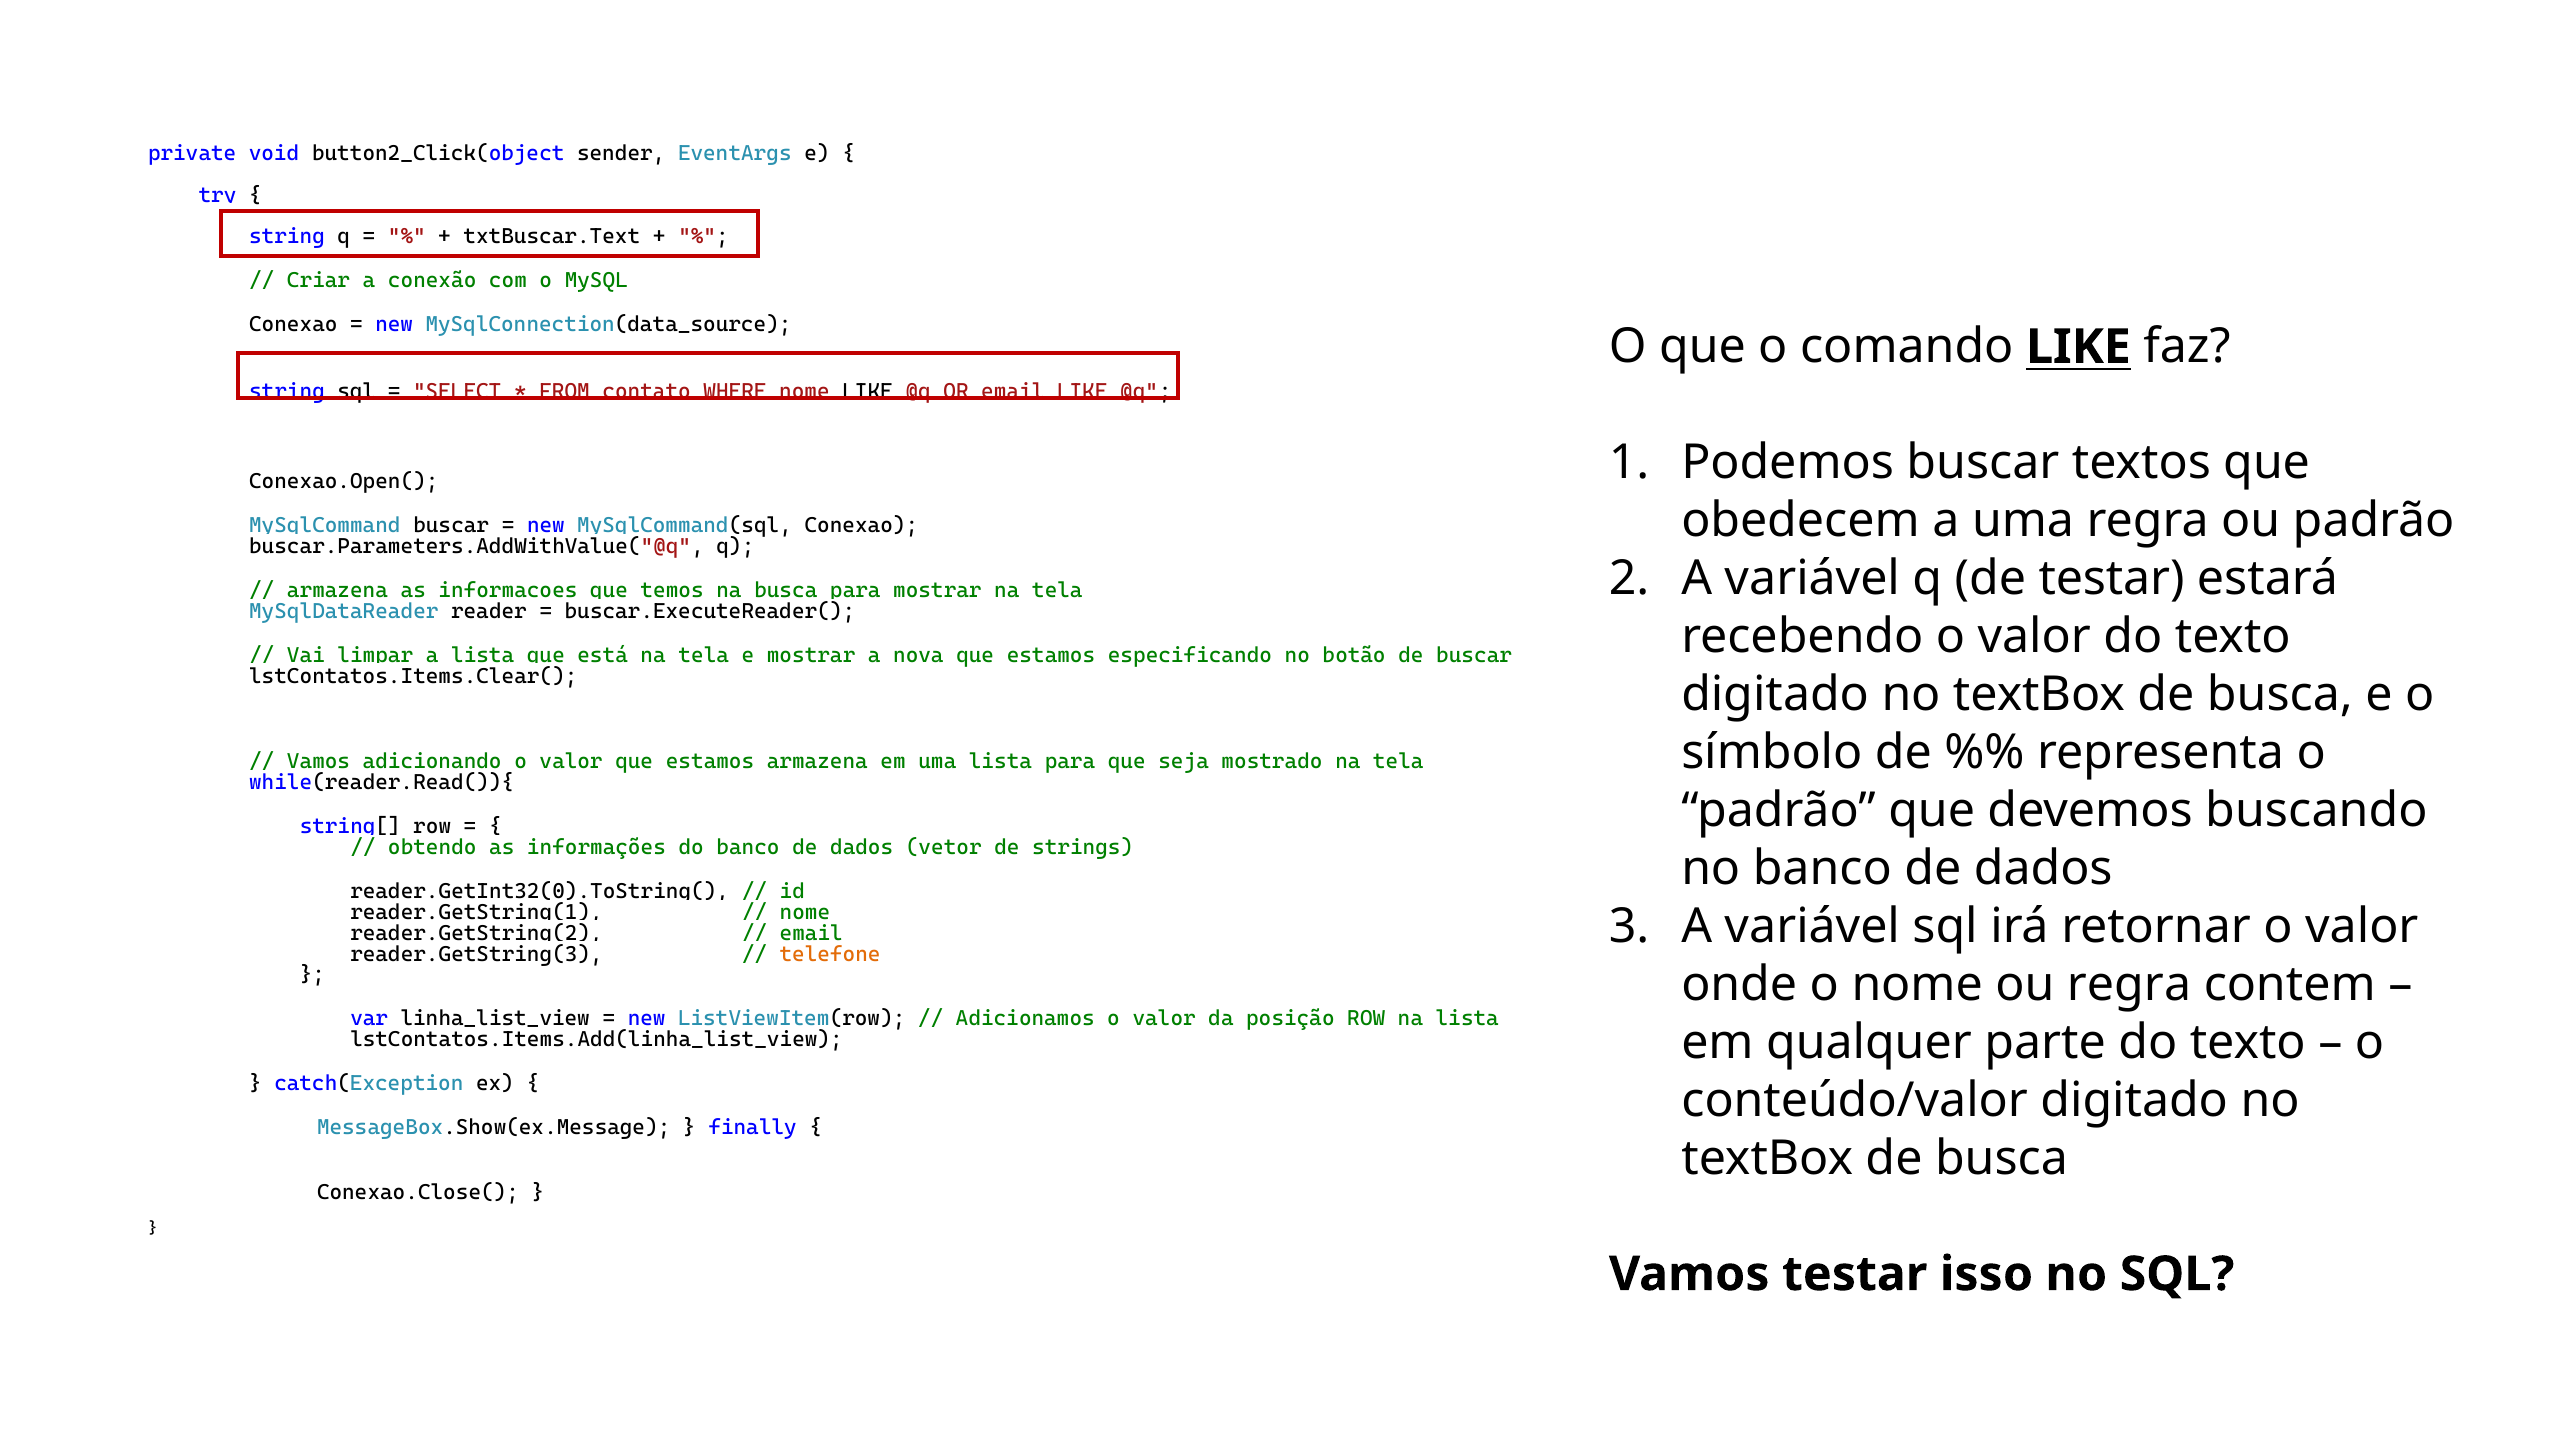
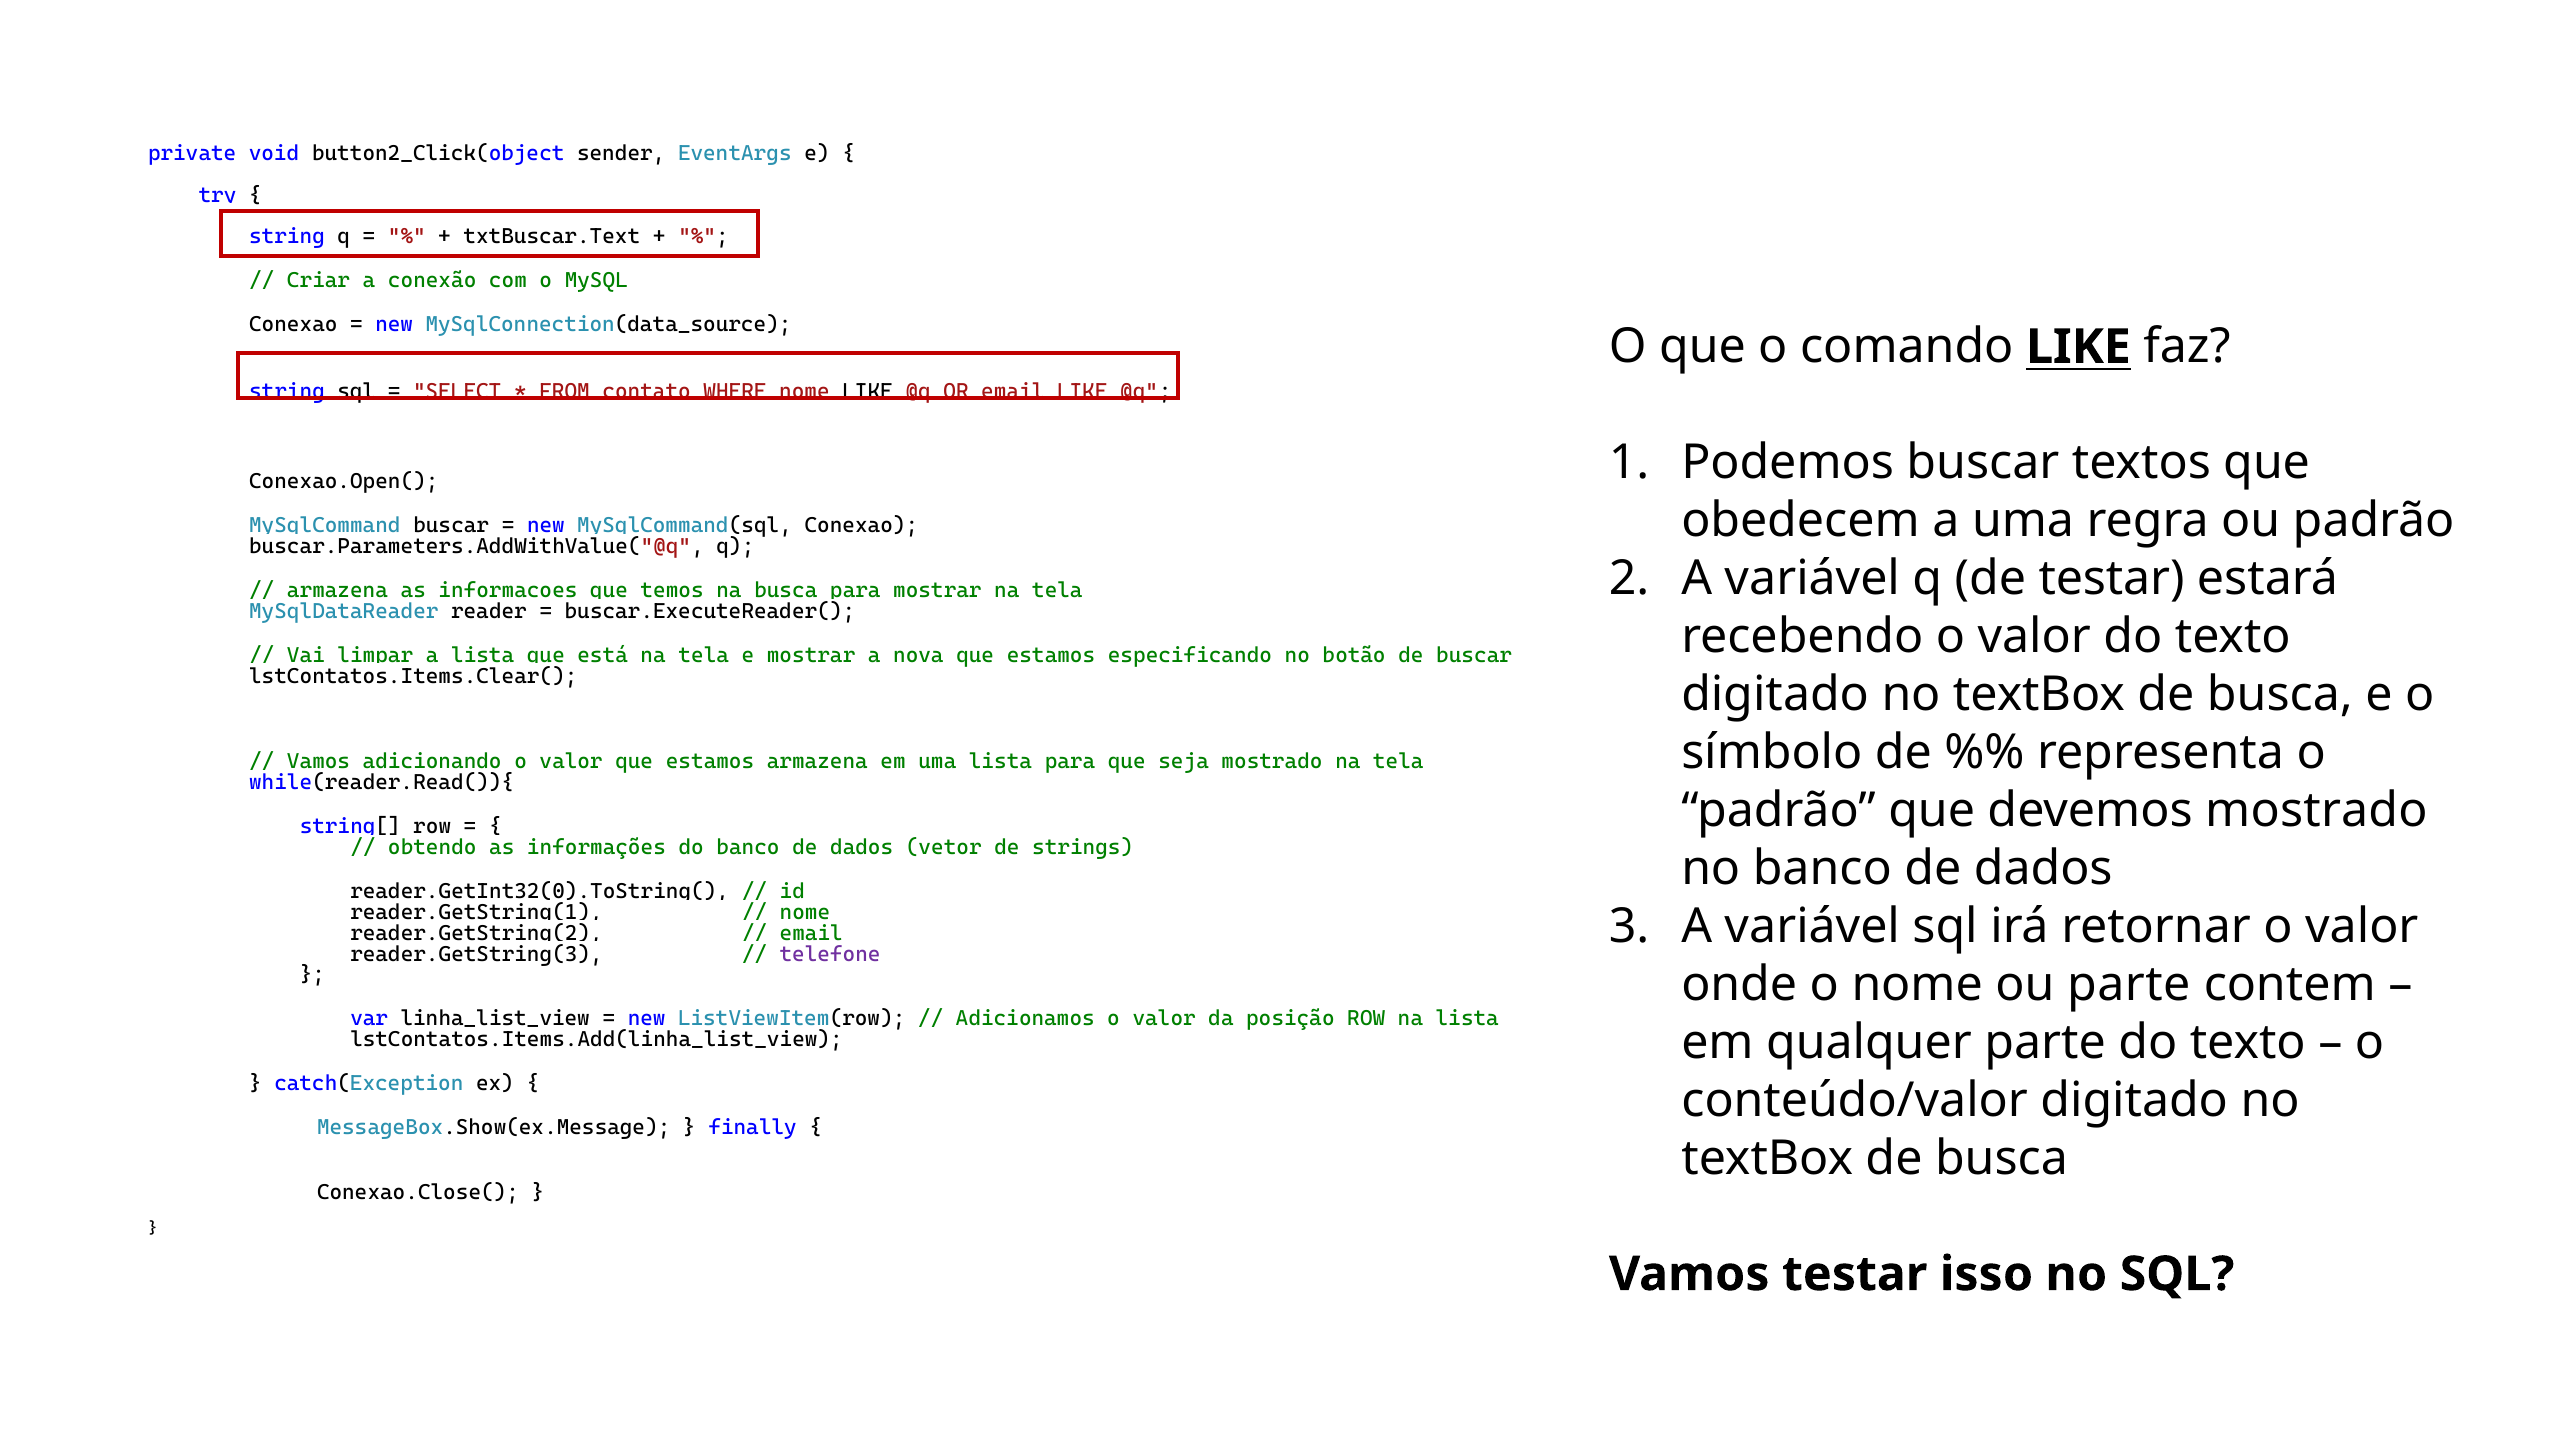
devemos buscando: buscando -> mostrado
telefone colour: orange -> purple
ou regra: regra -> parte
